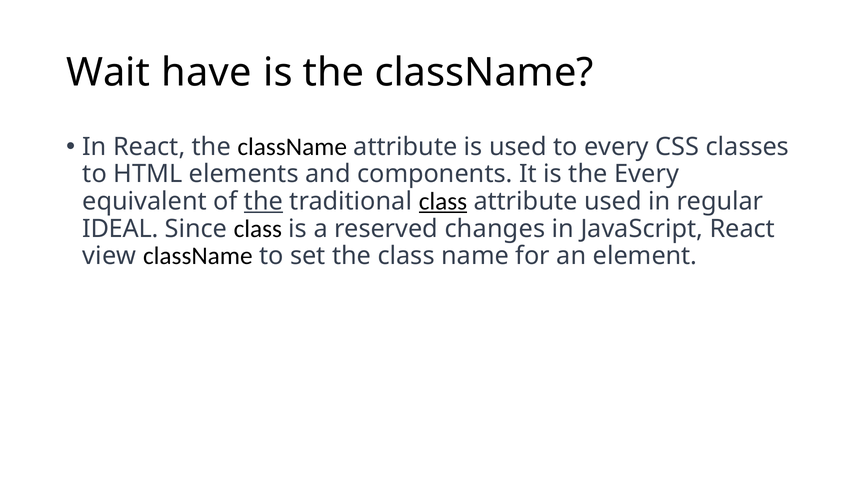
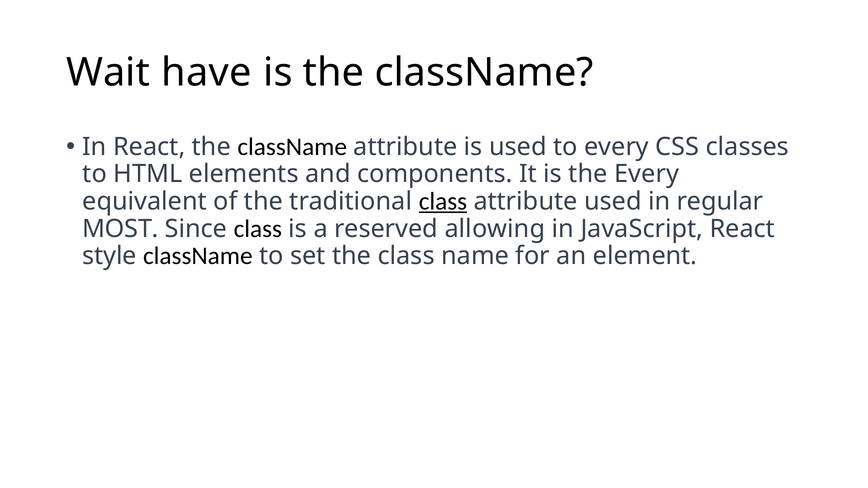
the at (263, 201) underline: present -> none
IDEAL: IDEAL -> MOST
changes: changes -> allowing
view: view -> style
